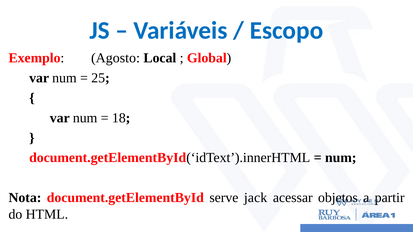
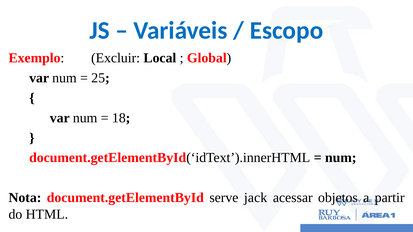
Agosto: Agosto -> Excluir
